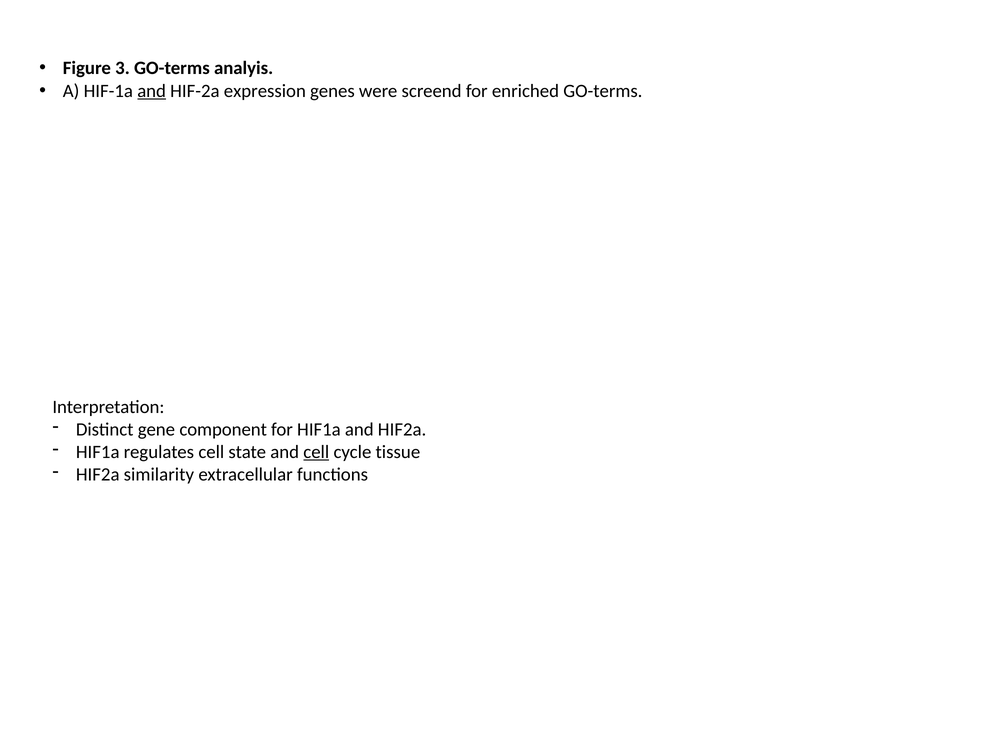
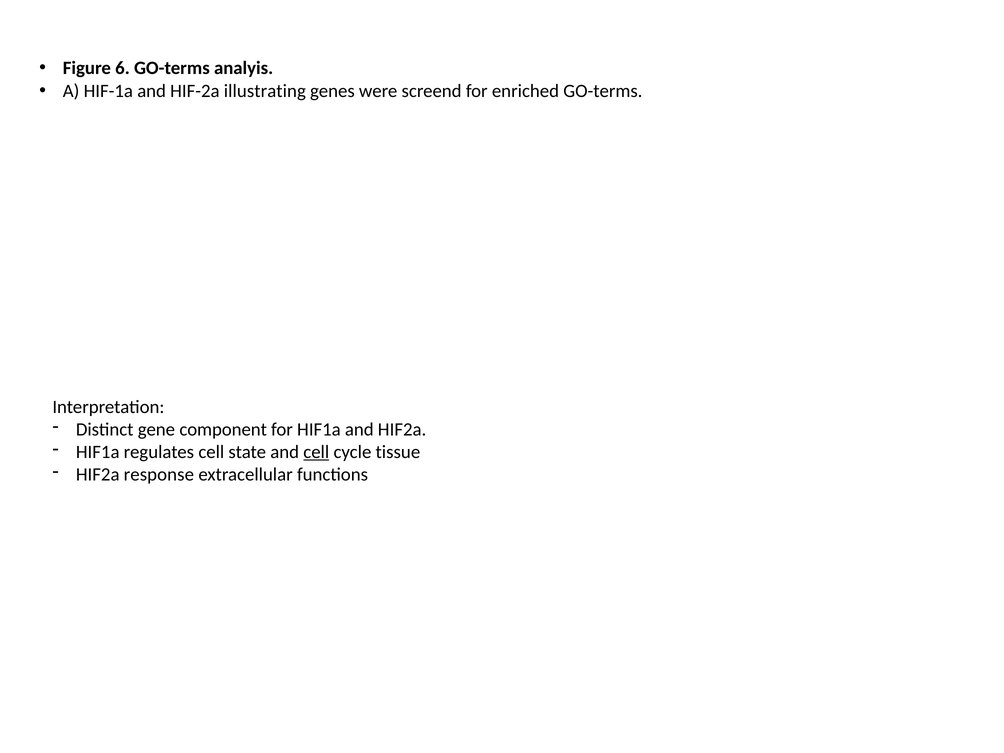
3: 3 -> 6
and at (152, 91) underline: present -> none
expression: expression -> illustrating
similarity: similarity -> response
